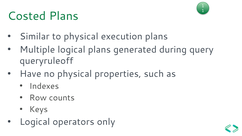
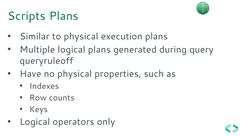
Costed: Costed -> Scripts
